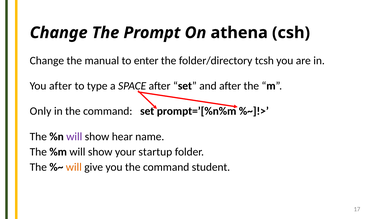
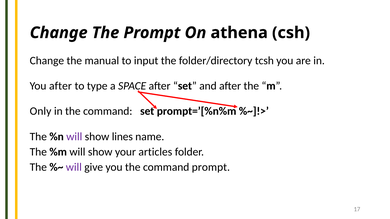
enter: enter -> input
hear: hear -> lines
startup: startup -> articles
will at (74, 167) colour: orange -> purple
command student: student -> prompt
